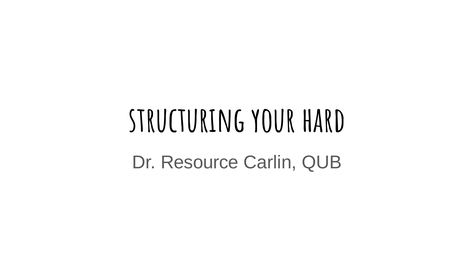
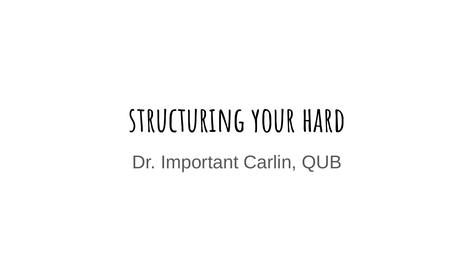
Resource: Resource -> Important
